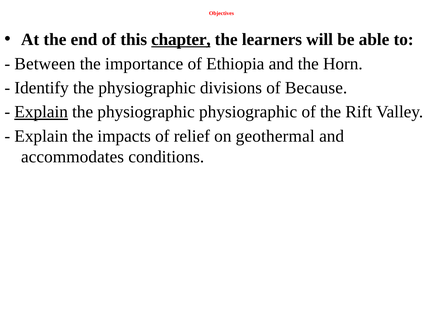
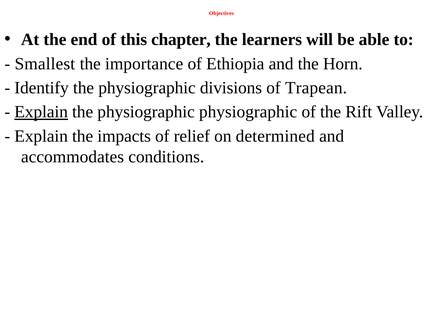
chapter underline: present -> none
Between: Between -> Smallest
Because: Because -> Trapean
geothermal: geothermal -> determined
